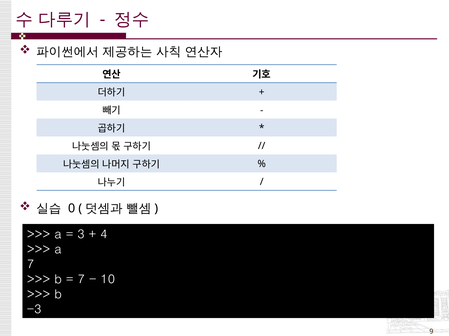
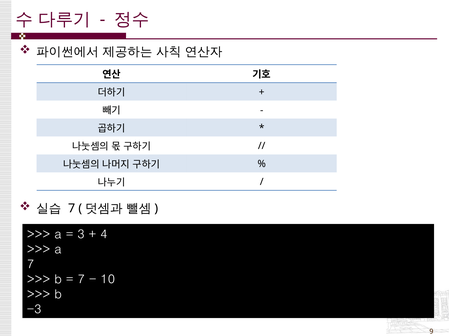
0 at (72, 209): 0 -> 7
